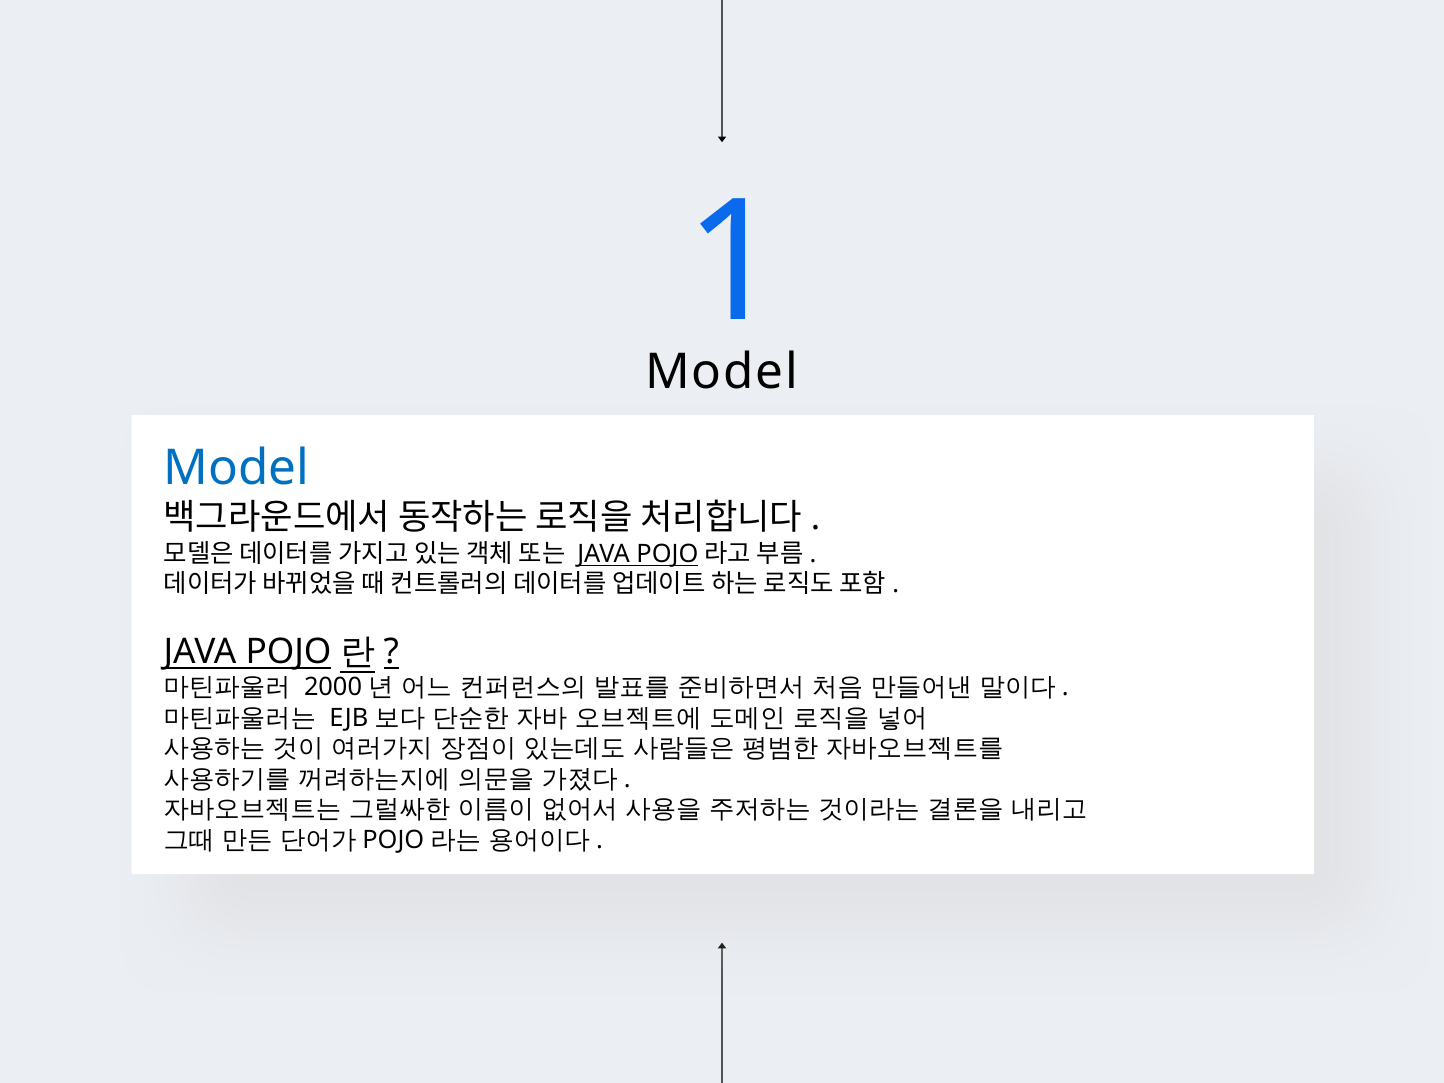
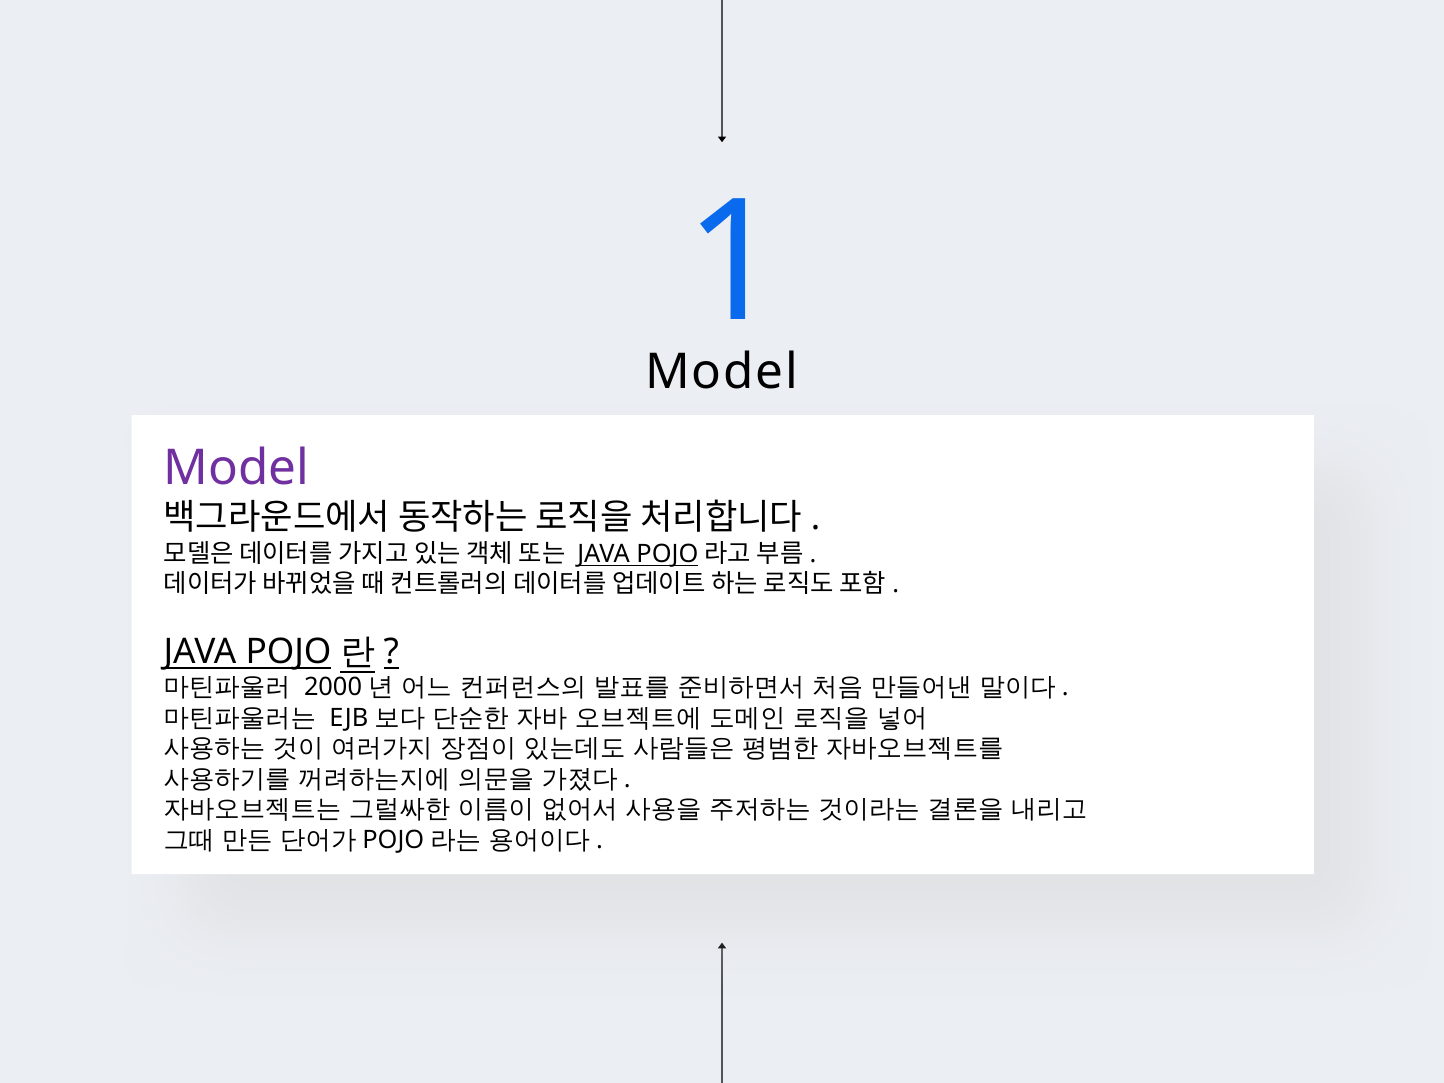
Model at (236, 468) colour: blue -> purple
